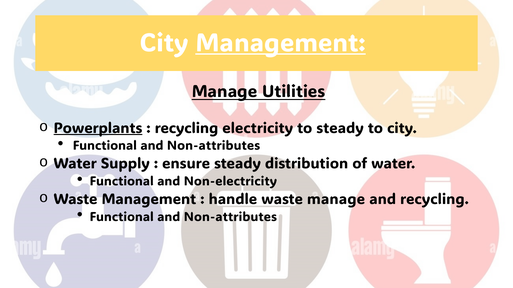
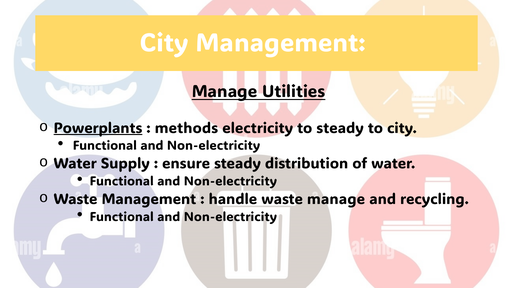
Management at (281, 43) underline: present -> none
recycling at (186, 128): recycling -> methods
Non-attributes at (214, 146): Non-attributes -> Non-electricity
Non-attributes at (230, 217): Non-attributes -> Non-electricity
